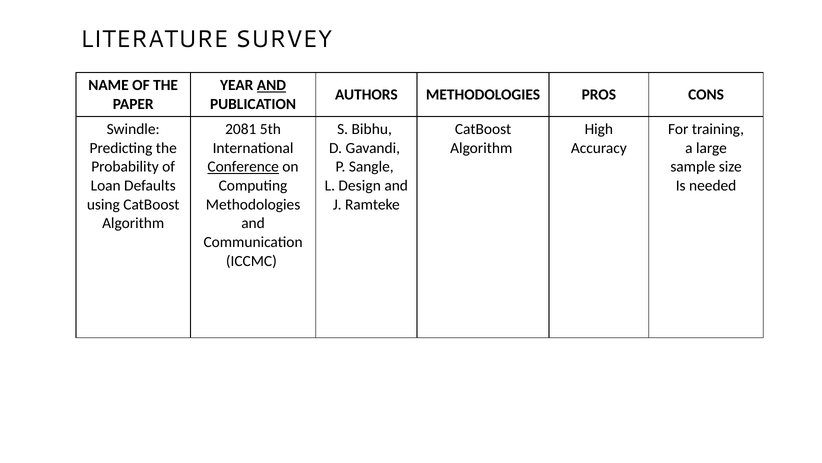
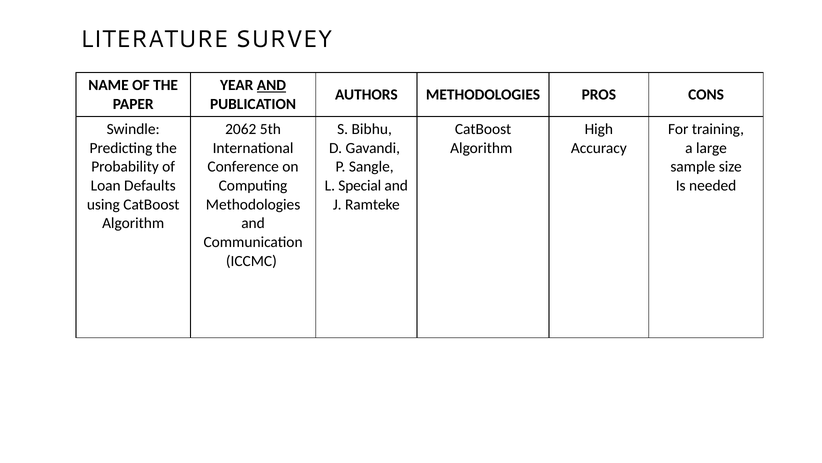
2081: 2081 -> 2062
Conference underline: present -> none
Design: Design -> Special
